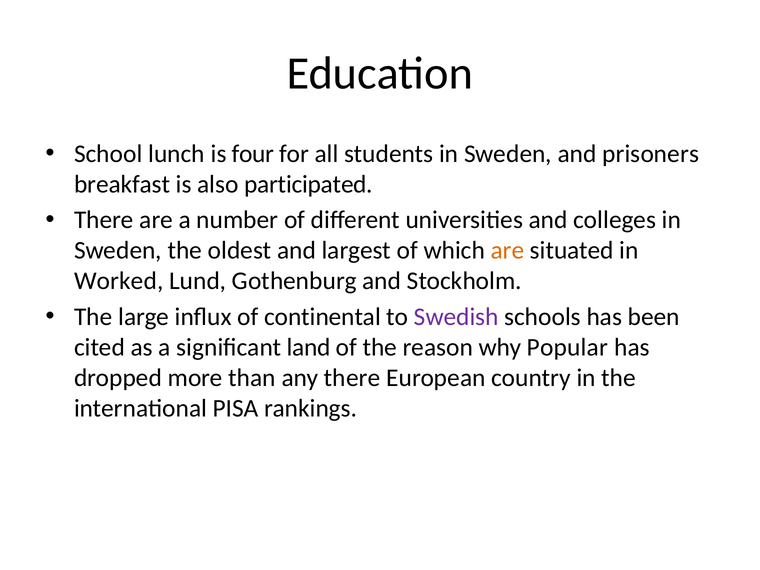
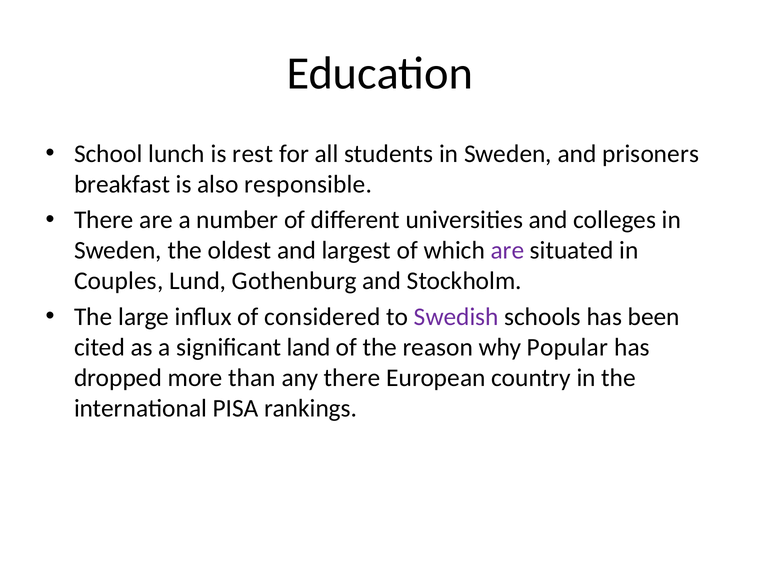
four: four -> rest
participated: participated -> responsible
are at (507, 250) colour: orange -> purple
Worked: Worked -> Couples
continental: continental -> considered
